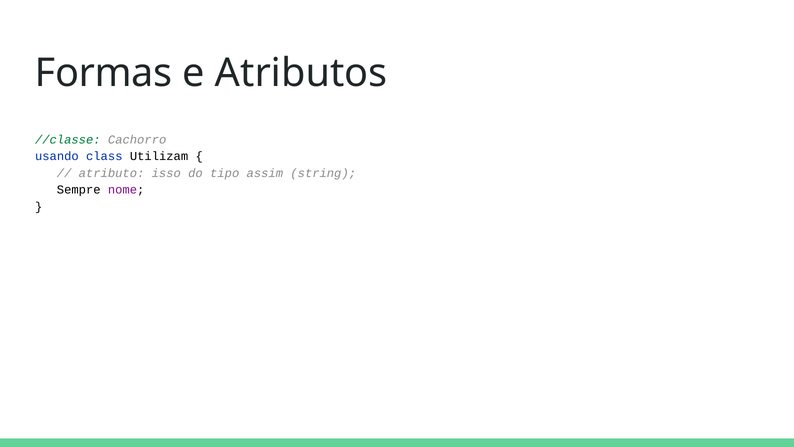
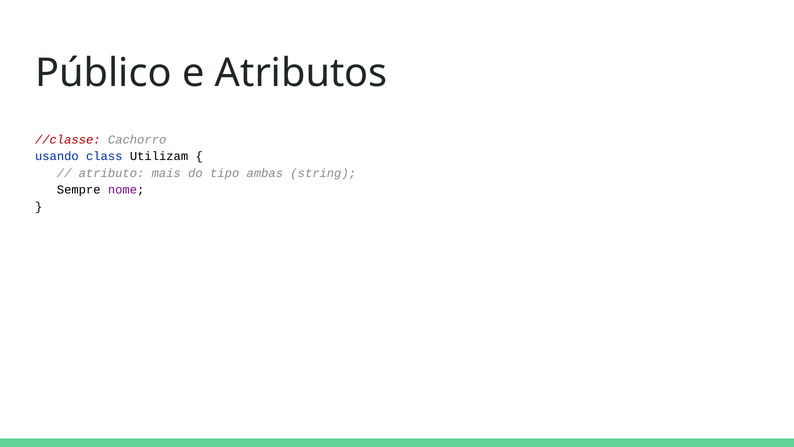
Formas: Formas -> Público
//classe colour: green -> red
isso: isso -> mais
assim: assim -> ambas
